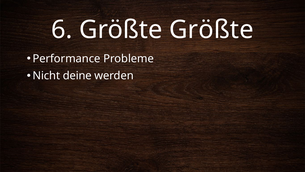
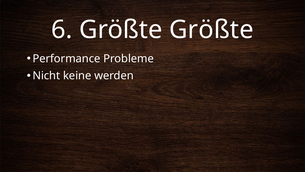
deine: deine -> keine
